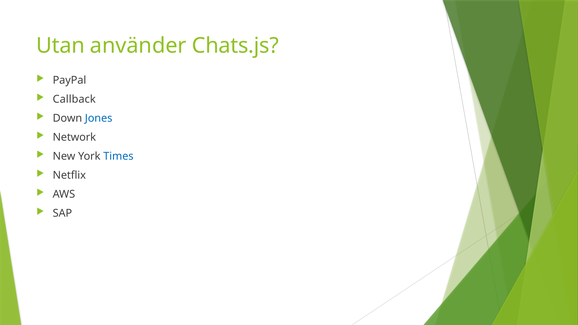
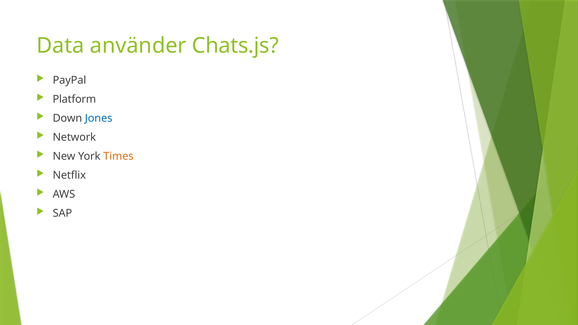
Utan: Utan -> Data
Callback: Callback -> Platform
Times colour: blue -> orange
